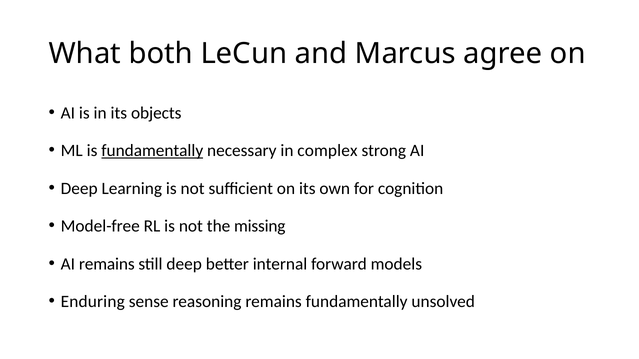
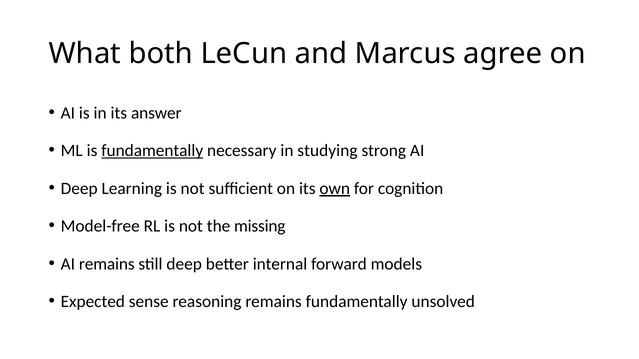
objects: objects -> answer
complex: complex -> studying
own underline: none -> present
Enduring: Enduring -> Expected
